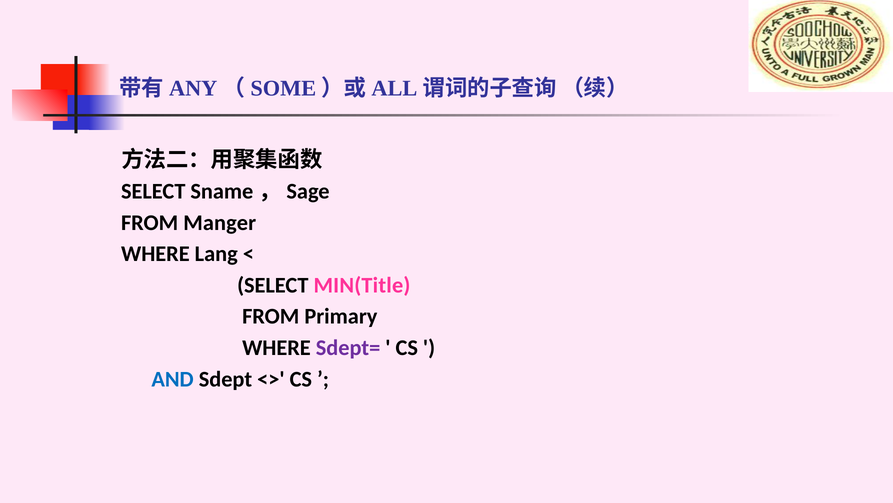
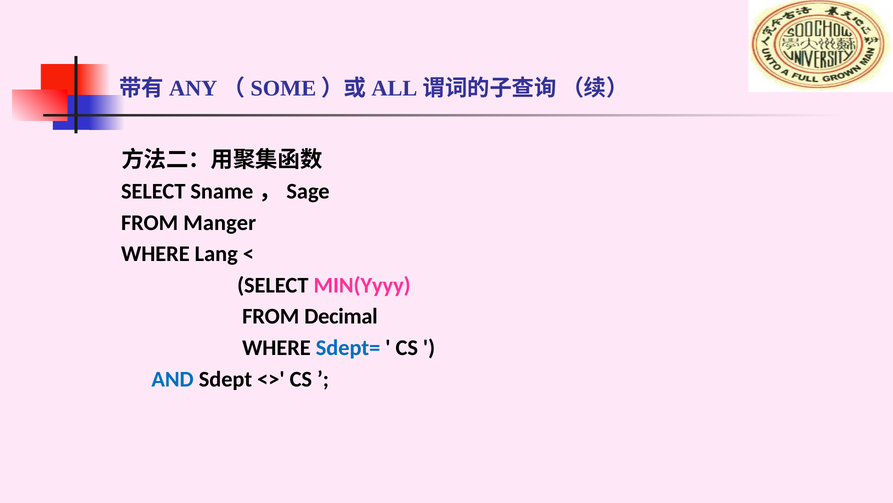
MIN(Title: MIN(Title -> MIN(Yyyy
Primary: Primary -> Decimal
Sdept= colour: purple -> blue
